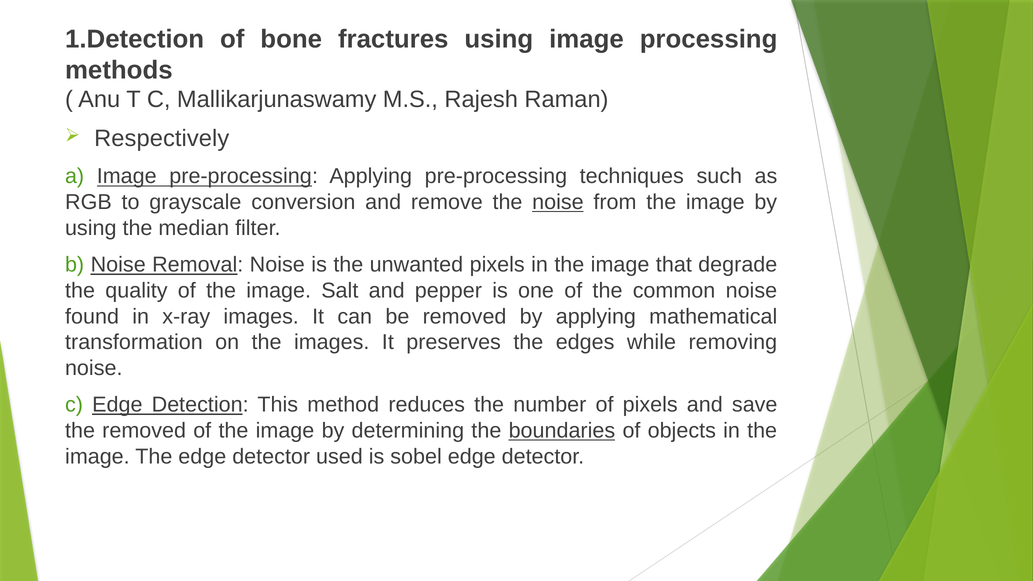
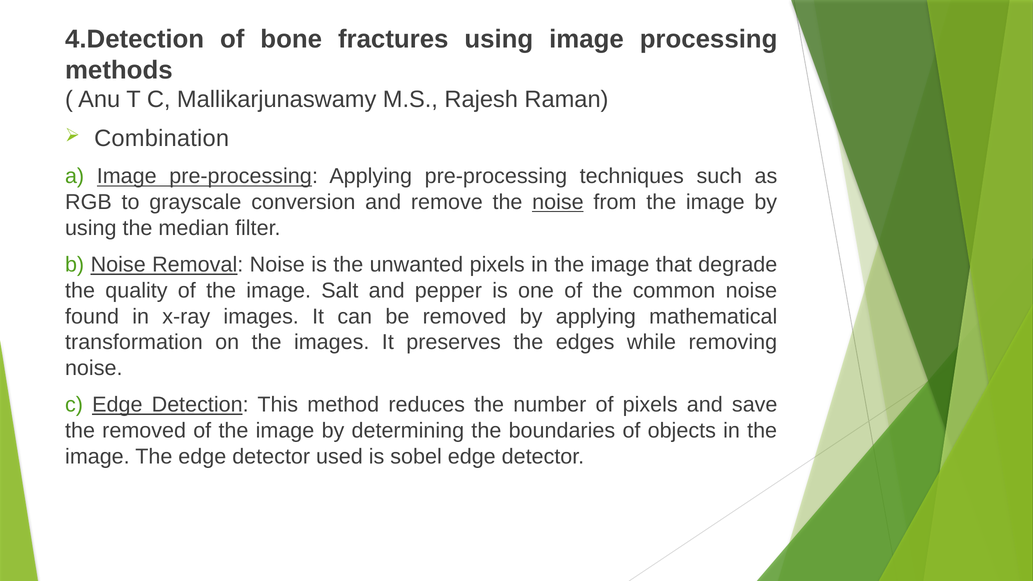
1.Detection: 1.Detection -> 4.Detection
Respectively: Respectively -> Combination
boundaries underline: present -> none
